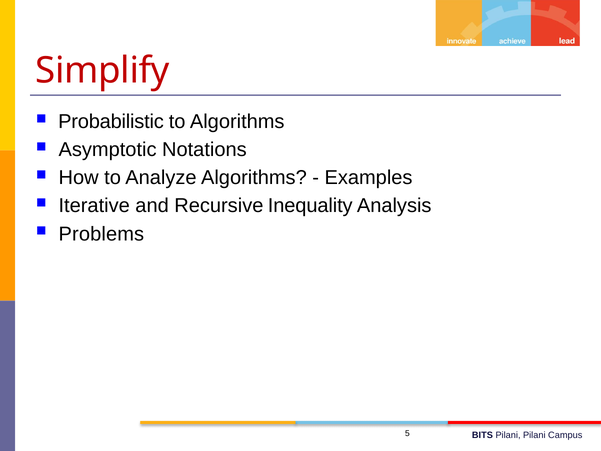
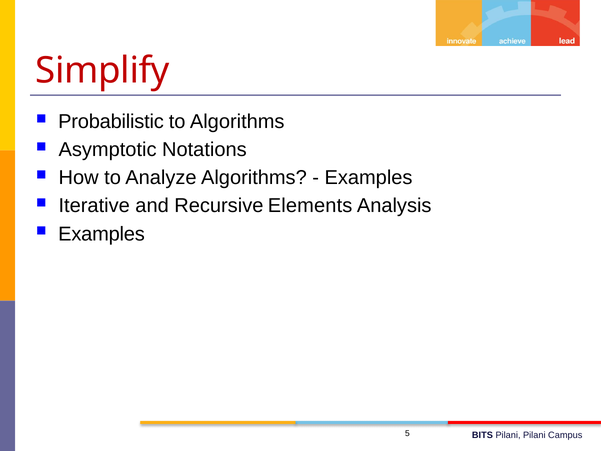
Inequality: Inequality -> Elements
Problems at (101, 234): Problems -> Examples
